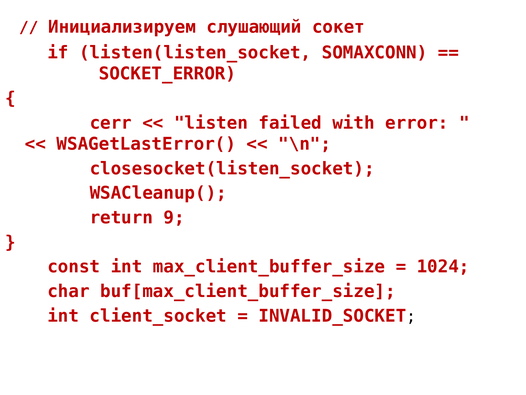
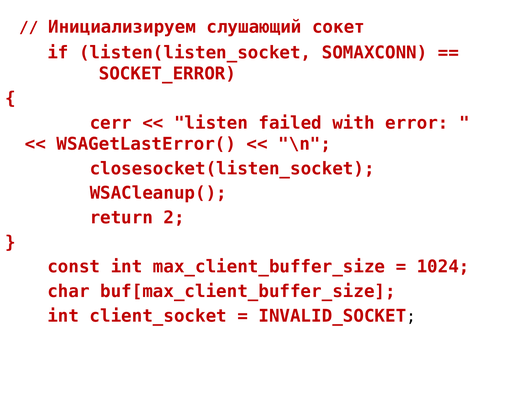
9: 9 -> 2
